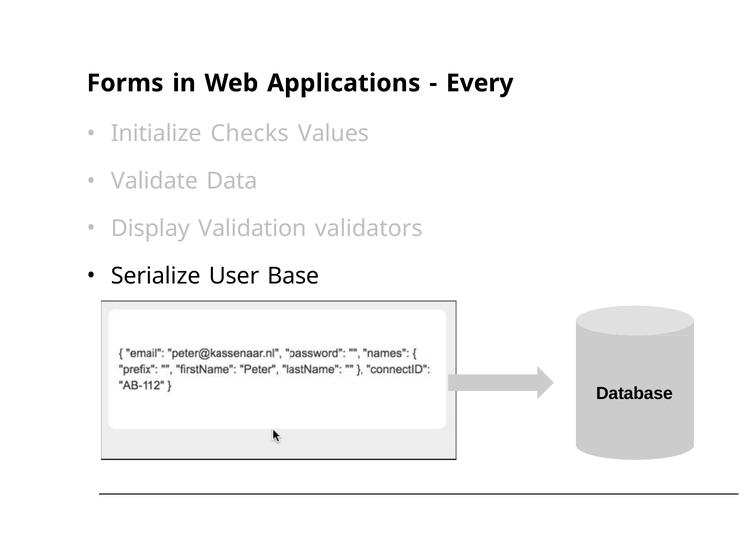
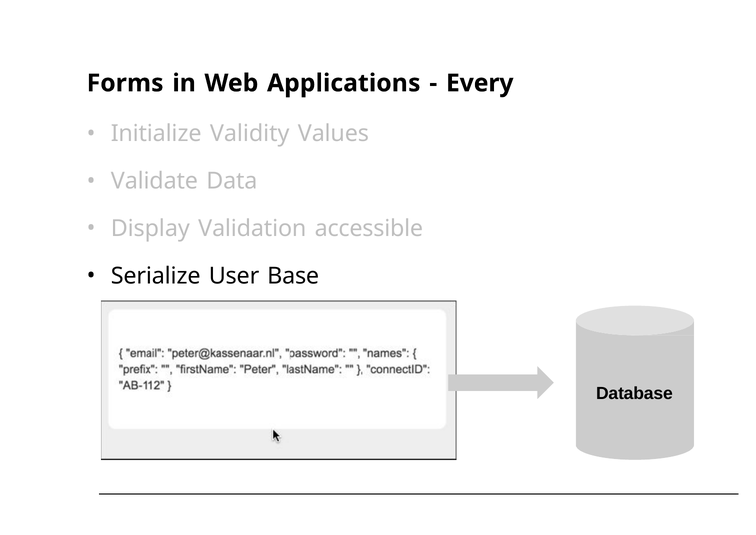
Checks: Checks -> Validity
validators: validators -> accessible
